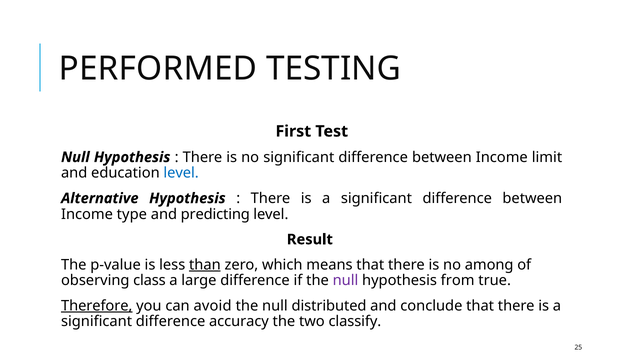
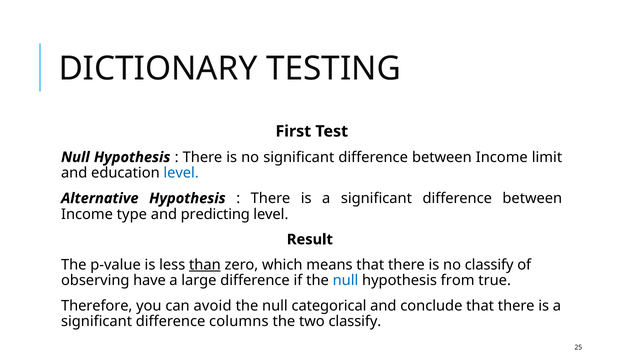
PERFORMED: PERFORMED -> DICTIONARY
no among: among -> classify
class: class -> have
null at (345, 280) colour: purple -> blue
Therefore underline: present -> none
distributed: distributed -> categorical
accuracy: accuracy -> columns
